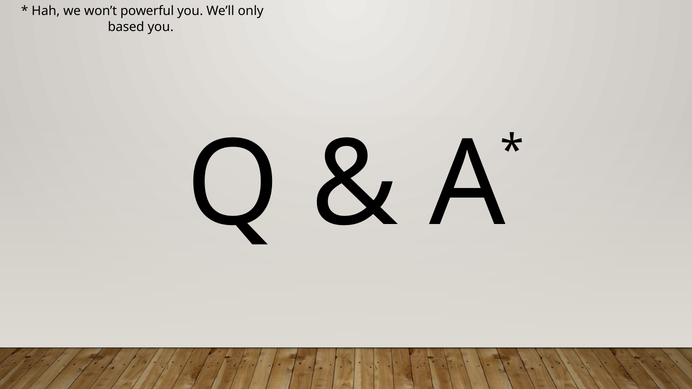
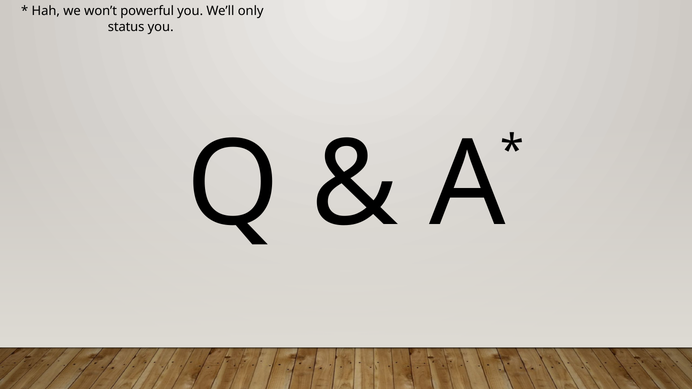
based: based -> status
